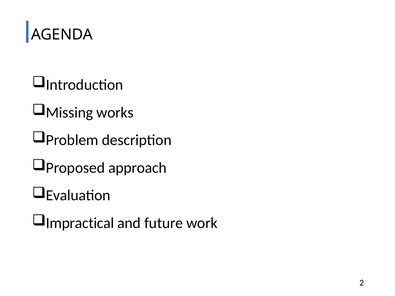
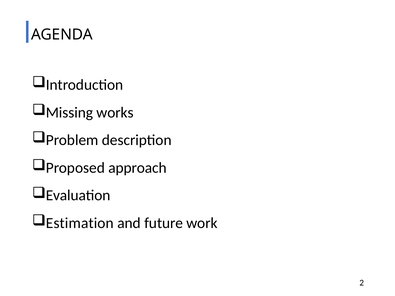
Impractical: Impractical -> Estimation
